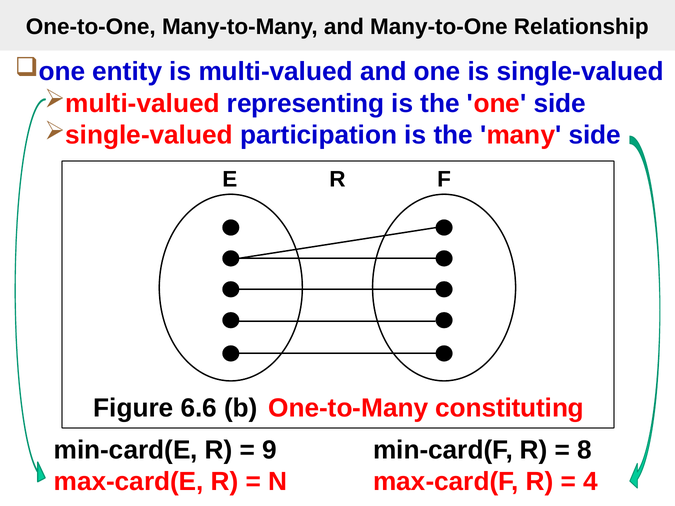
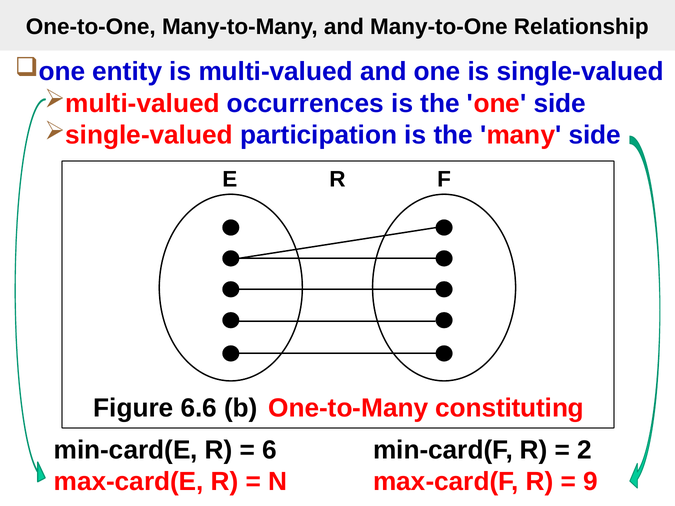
representing: representing -> occurrences
9: 9 -> 6
8: 8 -> 2
4: 4 -> 9
